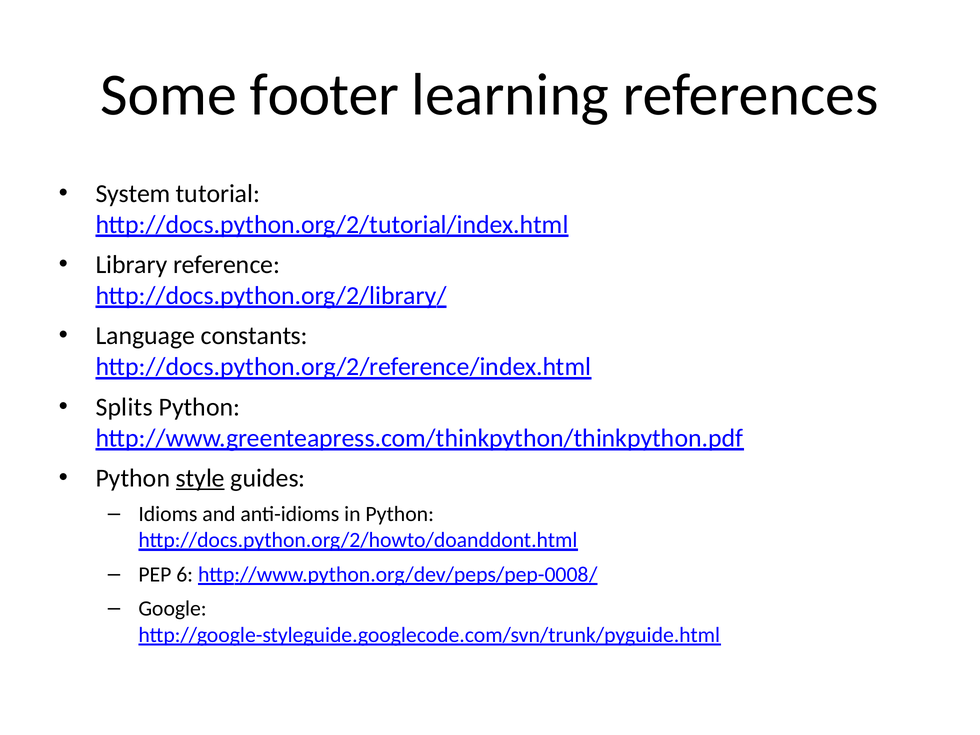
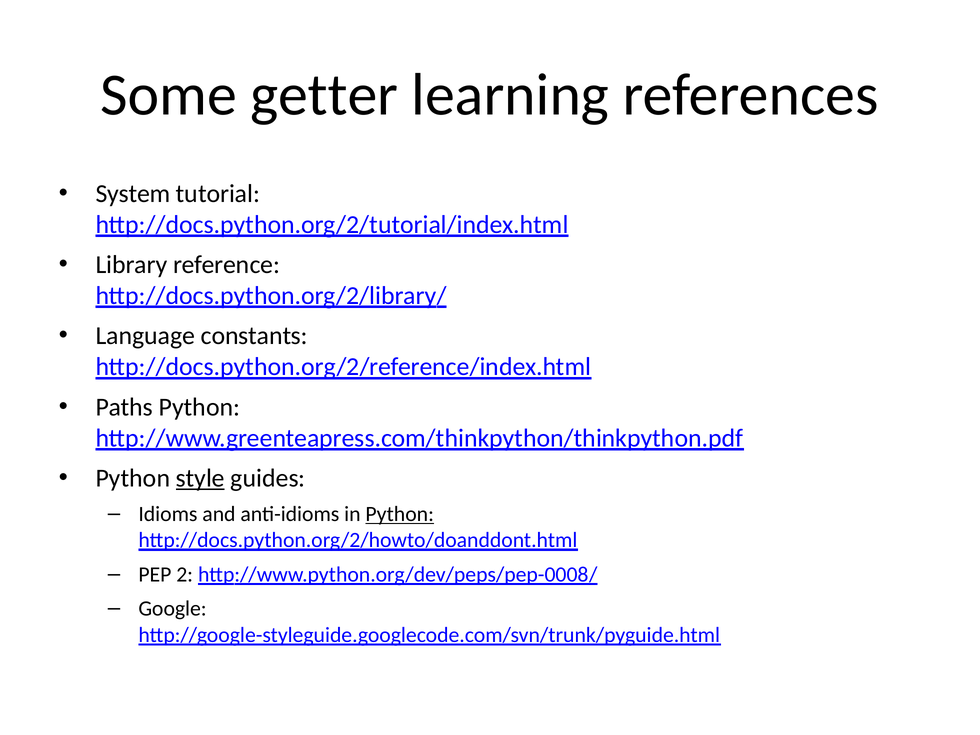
footer: footer -> getter
Splits: Splits -> Paths
Python at (400, 514) underline: none -> present
6: 6 -> 2
